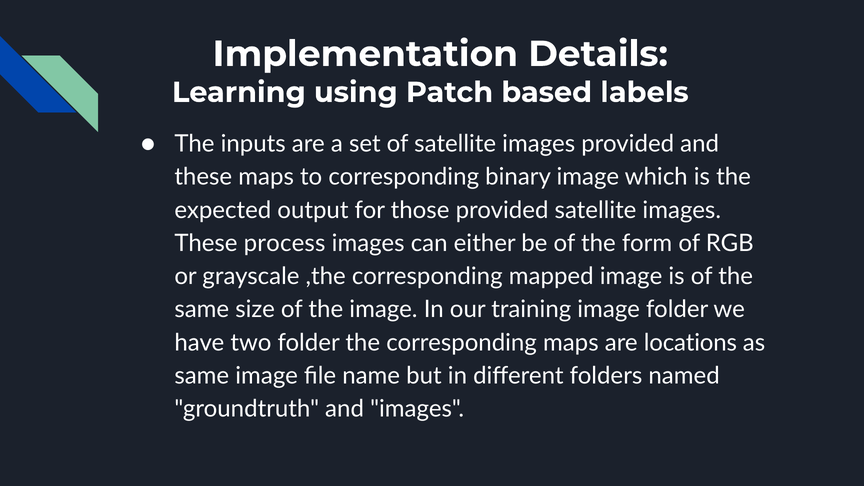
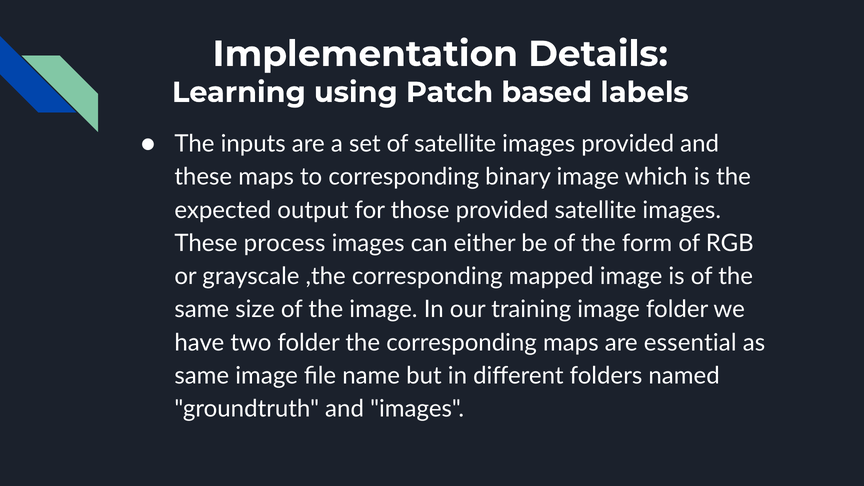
locations: locations -> essential
